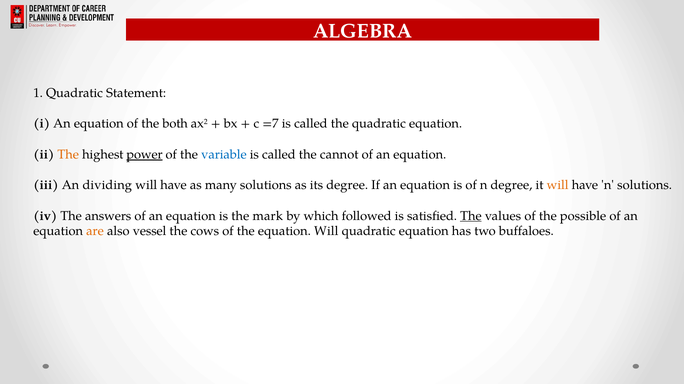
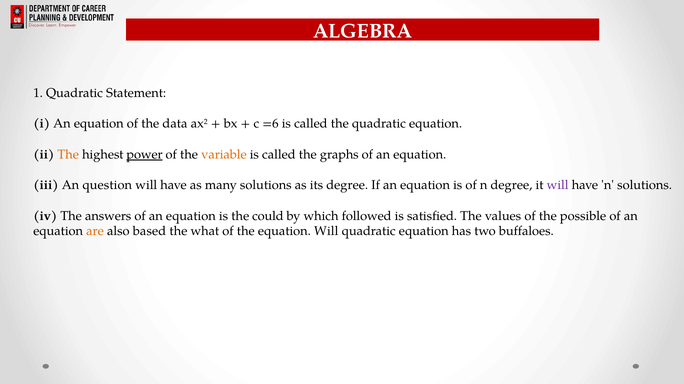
both: both -> data
=7: =7 -> =6
variable colour: blue -> orange
cannot: cannot -> graphs
dividing: dividing -> question
will at (558, 185) colour: orange -> purple
mark: mark -> could
The at (471, 216) underline: present -> none
vessel: vessel -> based
cows: cows -> what
